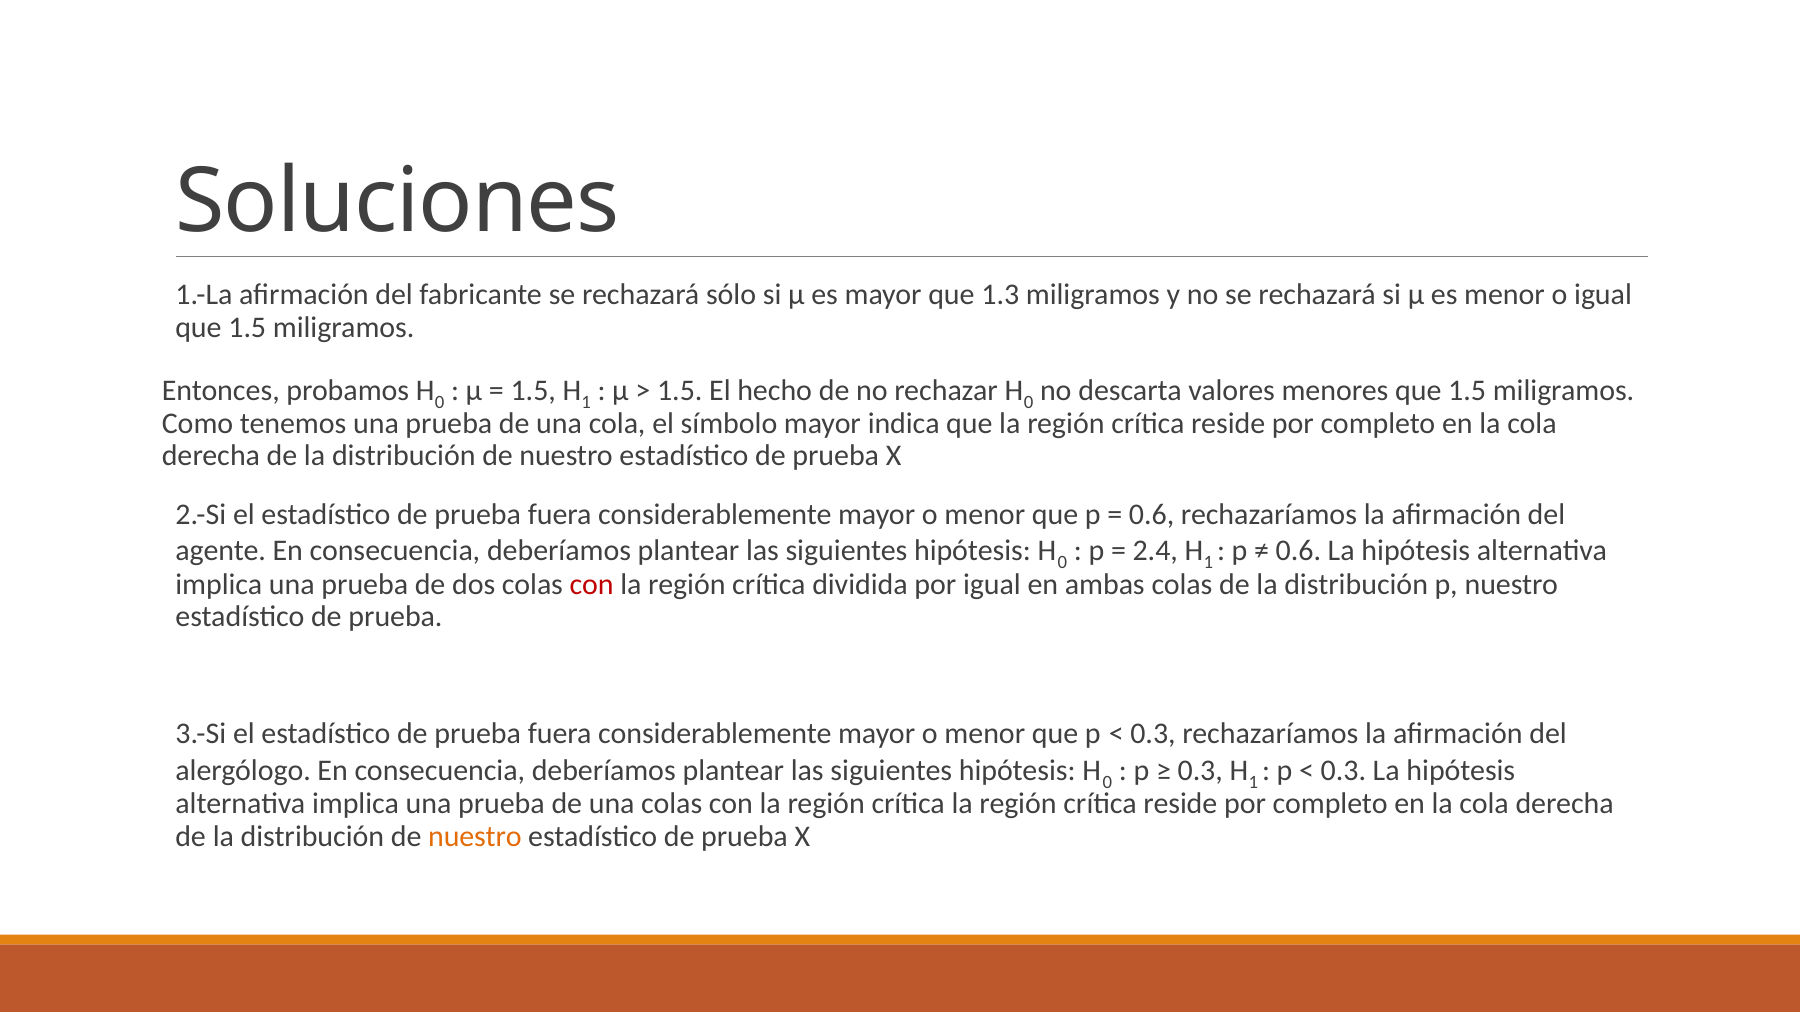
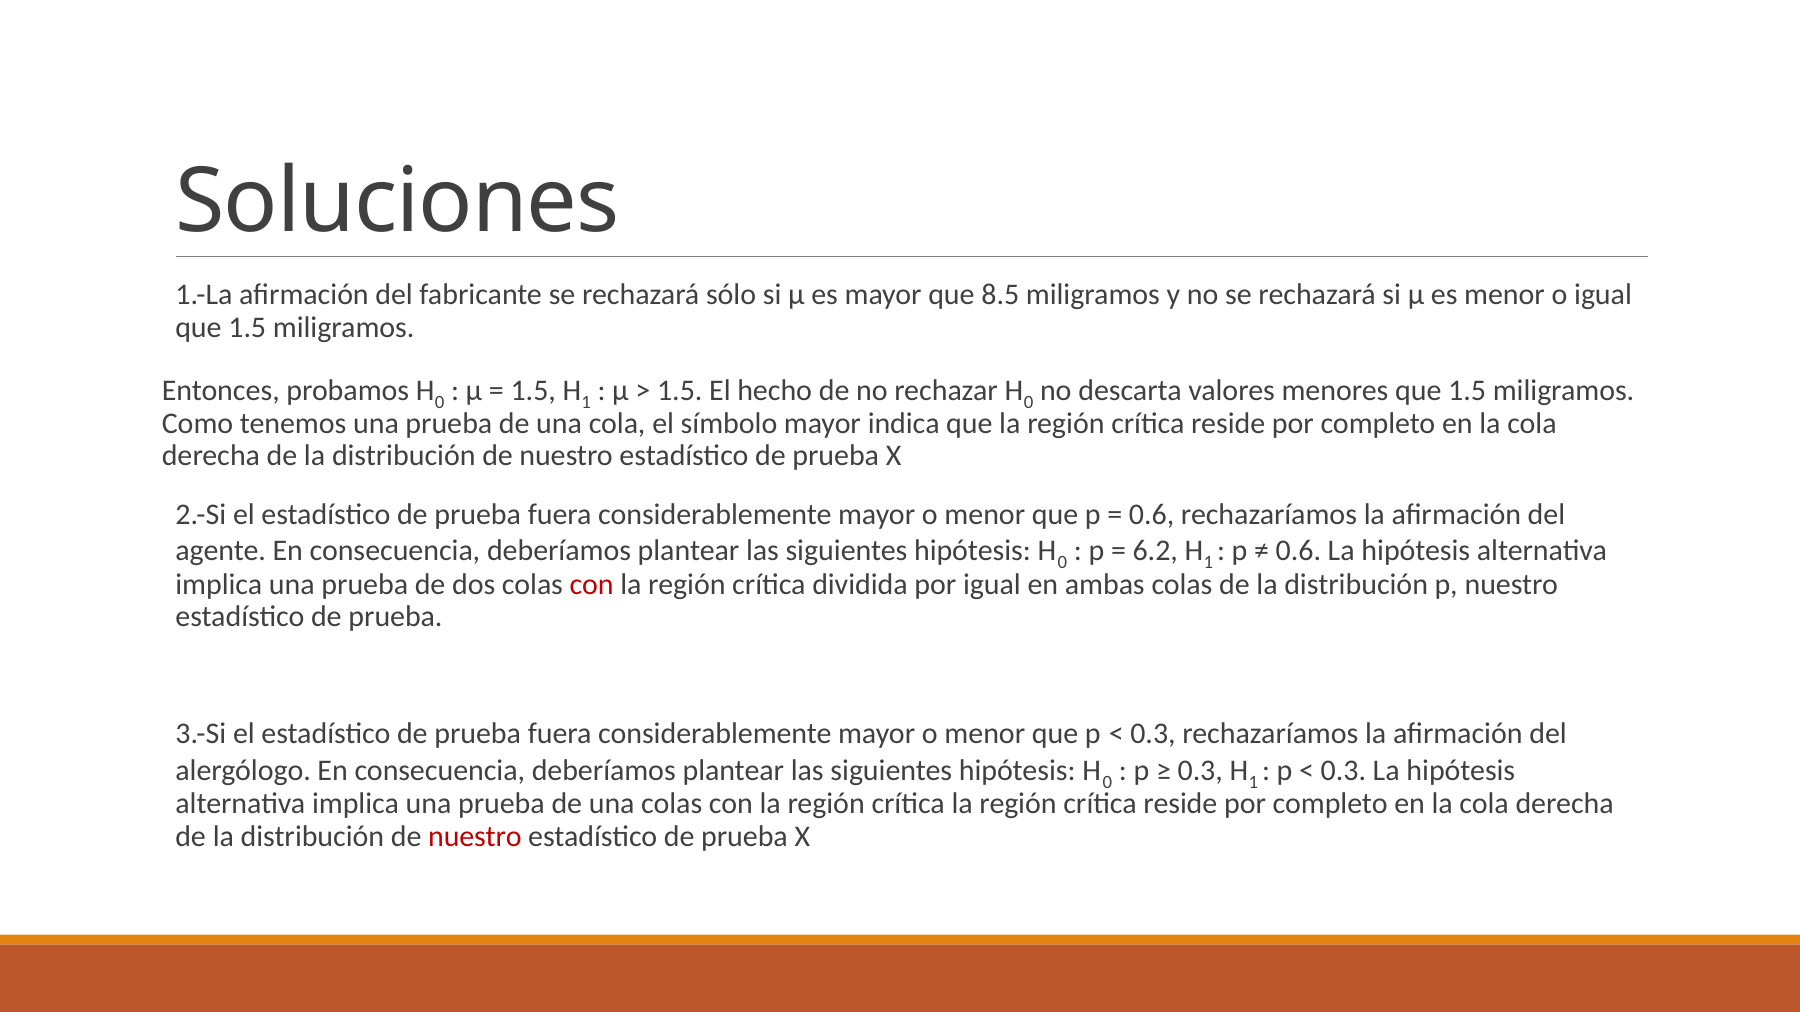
1.3: 1.3 -> 8.5
2.4: 2.4 -> 6.2
nuestro at (475, 837) colour: orange -> red
